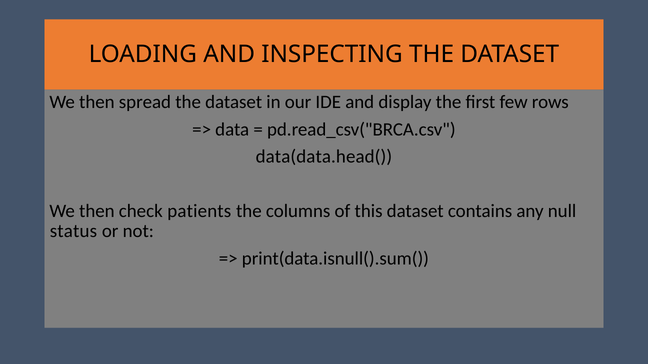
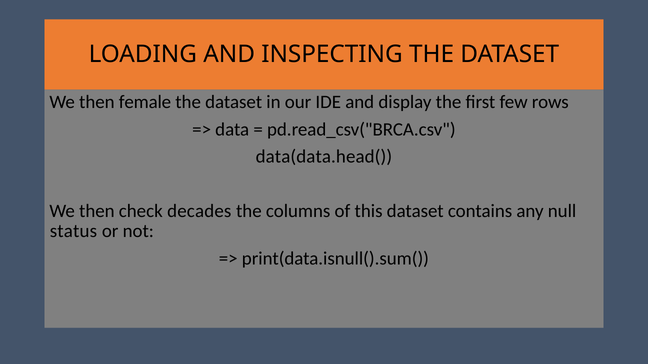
spread: spread -> female
patients: patients -> decades
